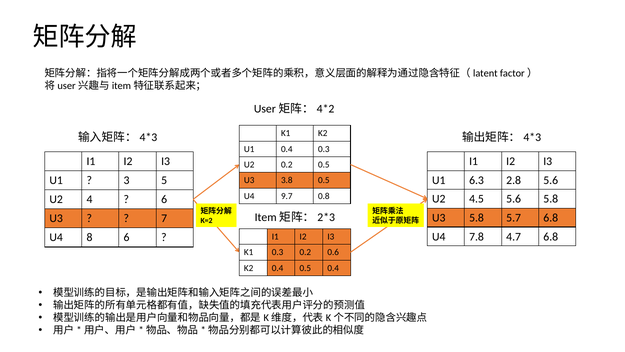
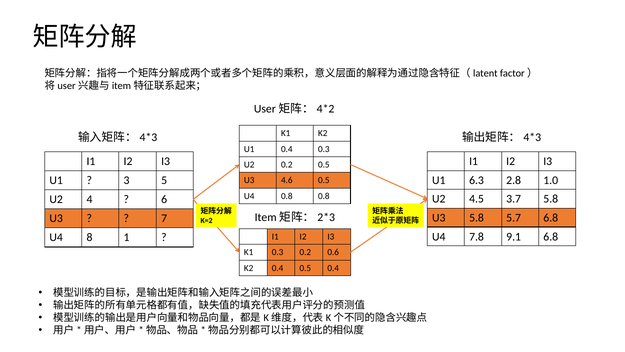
2.8 5.6: 5.6 -> 1.0
3.8: 3.8 -> 4.6
U4 9.7: 9.7 -> 0.8
4.5 5.6: 5.6 -> 3.7
4.7: 4.7 -> 9.1
8 6: 6 -> 1
